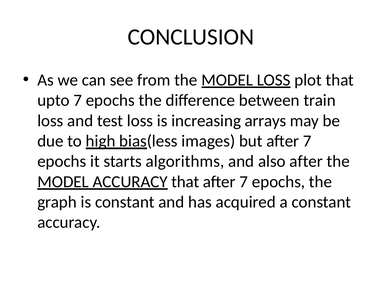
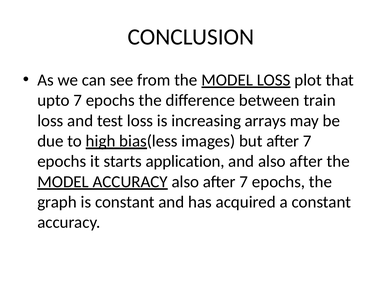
algorithms: algorithms -> application
that at (185, 182): that -> also
